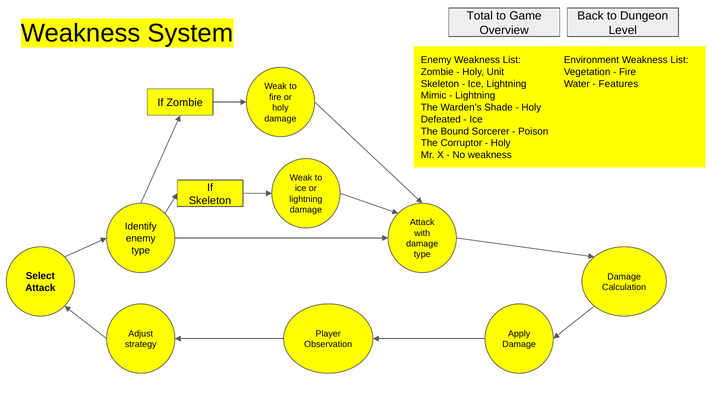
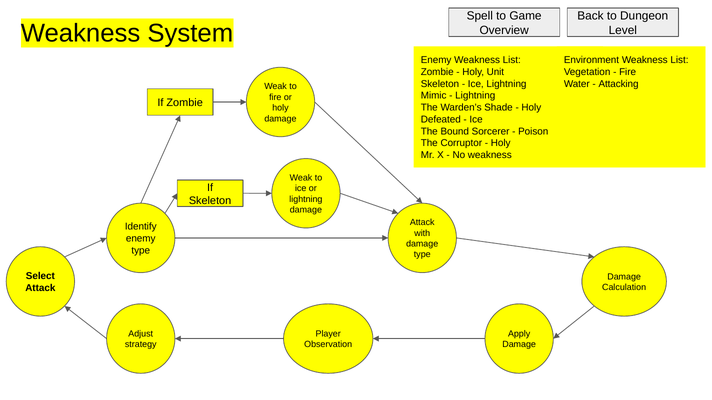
Total: Total -> Spell
Features: Features -> Attacking
